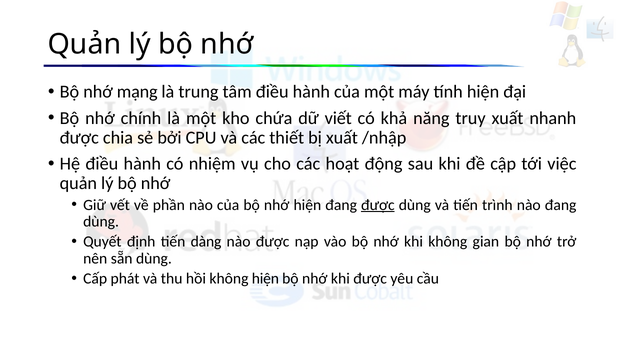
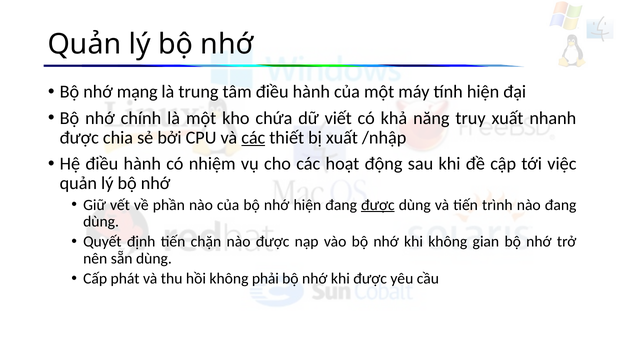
các at (253, 138) underline: none -> present
dàng: dàng -> chặn
không hiện: hiện -> phải
